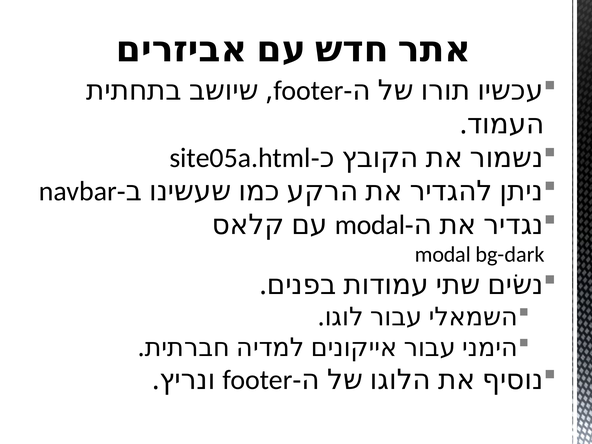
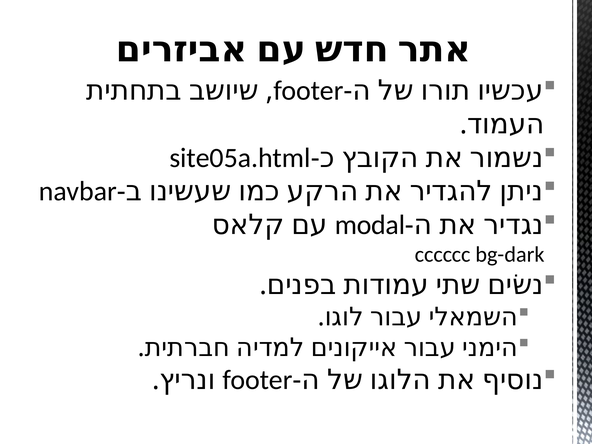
modal at (443, 255): modal -> cccccc
